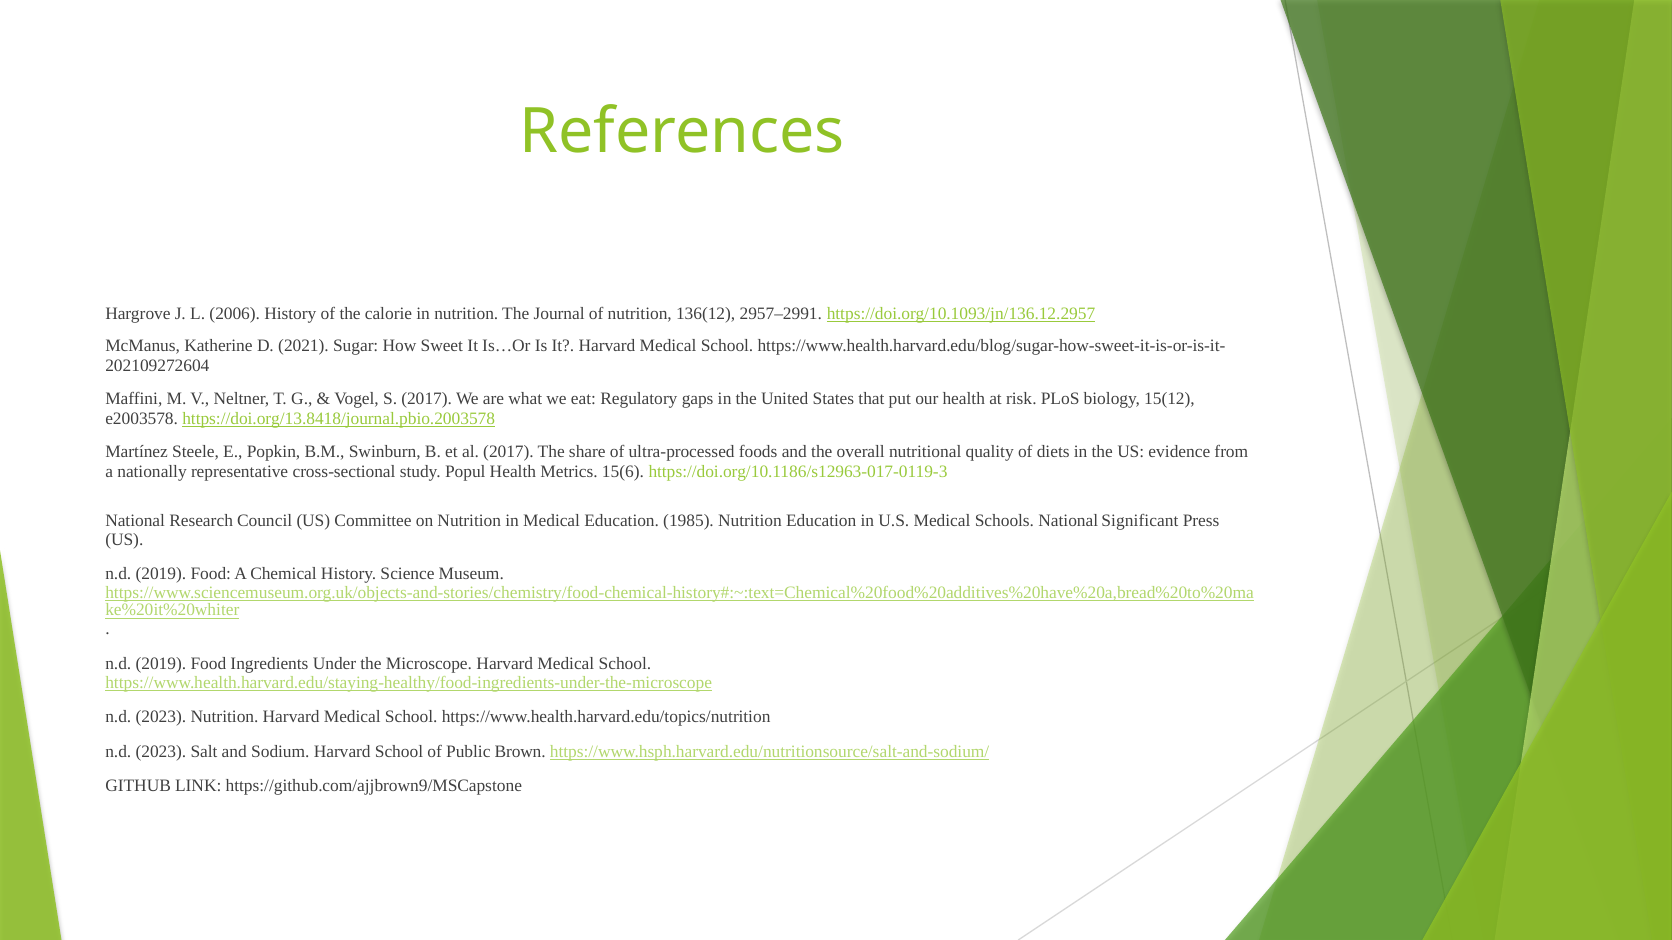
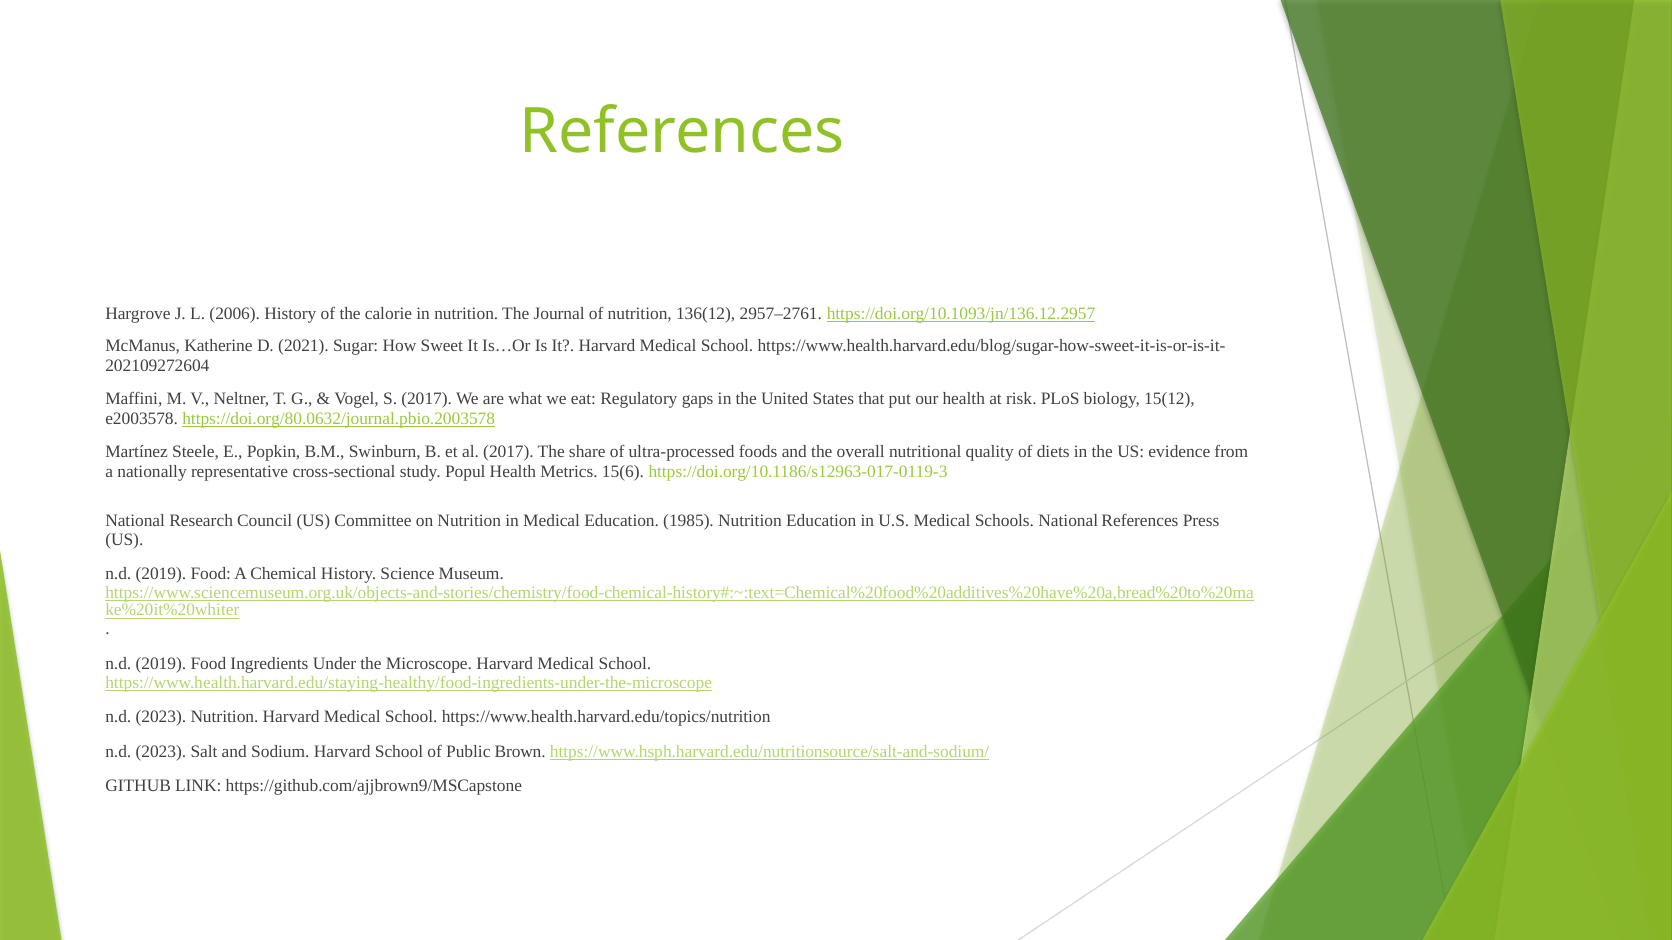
2957–2991: 2957–2991 -> 2957–2761
https://doi.org/13.8418/journal.pbio.2003578: https://doi.org/13.8418/journal.pbio.2003578 -> https://doi.org/80.0632/journal.pbio.2003578
National Significant: Significant -> References
